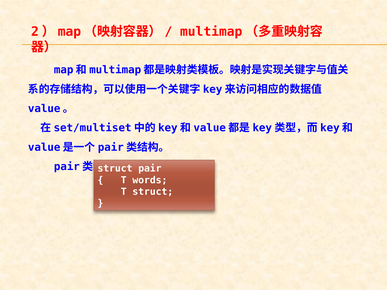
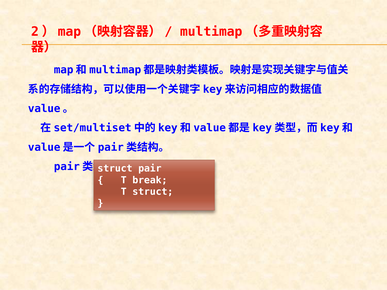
words: words -> break
